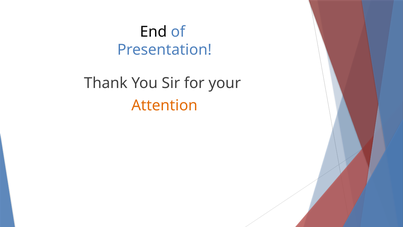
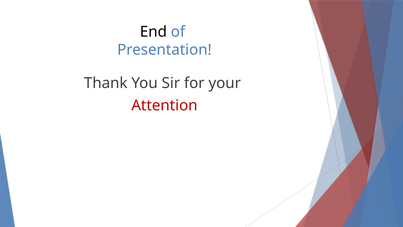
Attention colour: orange -> red
